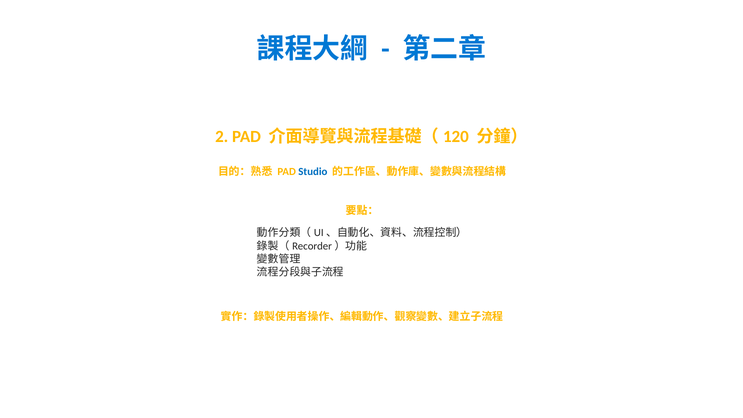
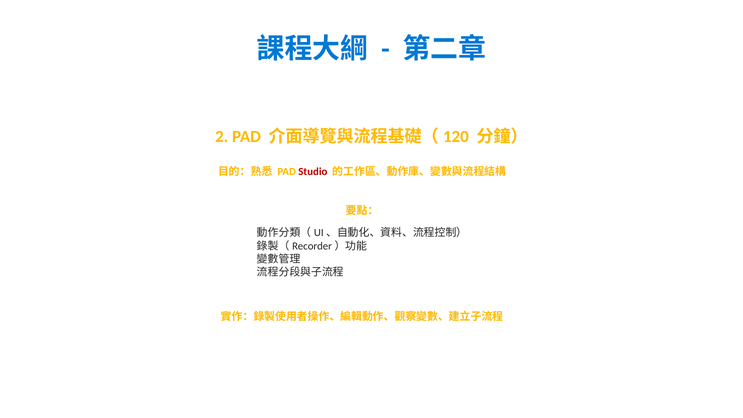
Studio colour: blue -> red
